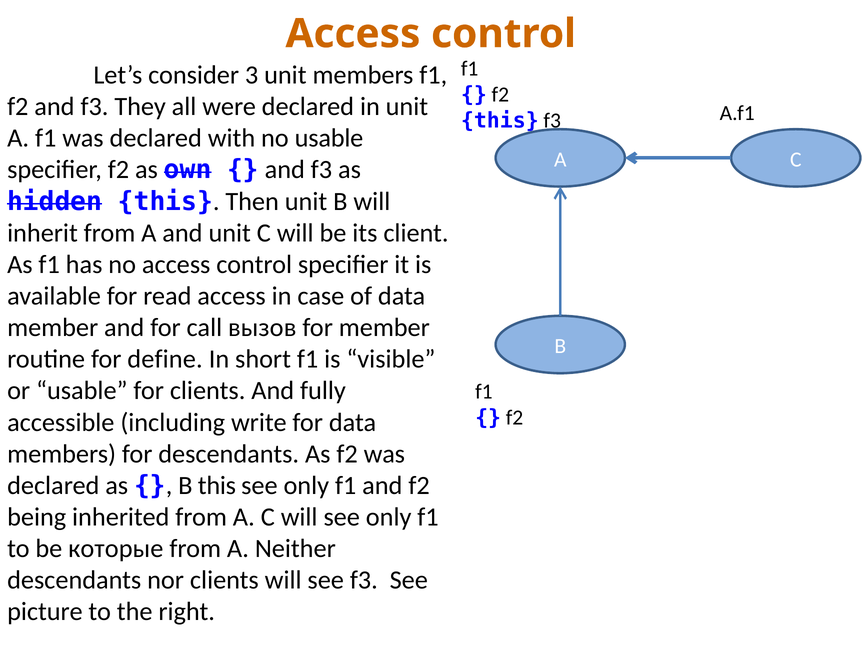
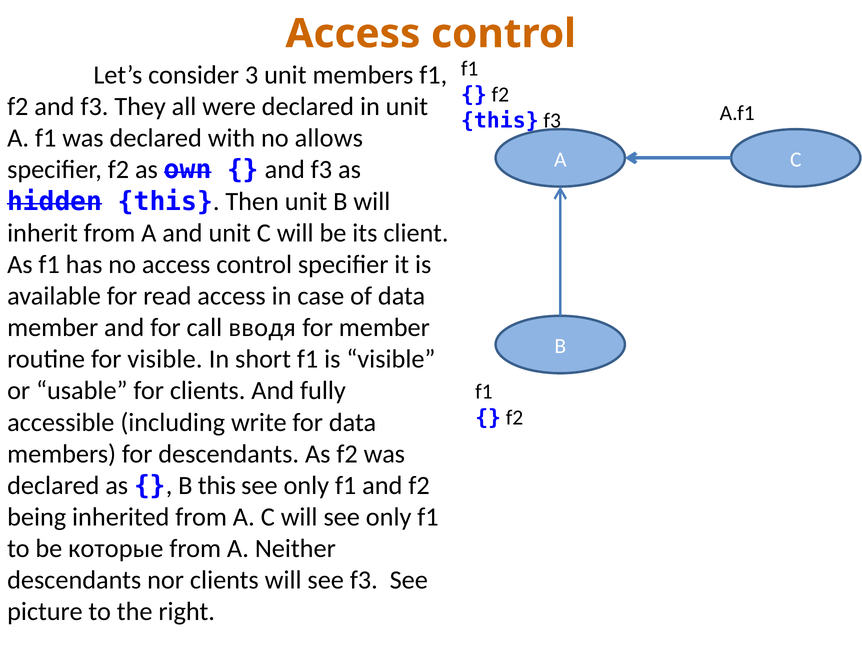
no usable: usable -> allows
вызов: вызов -> вводя
for define: define -> visible
